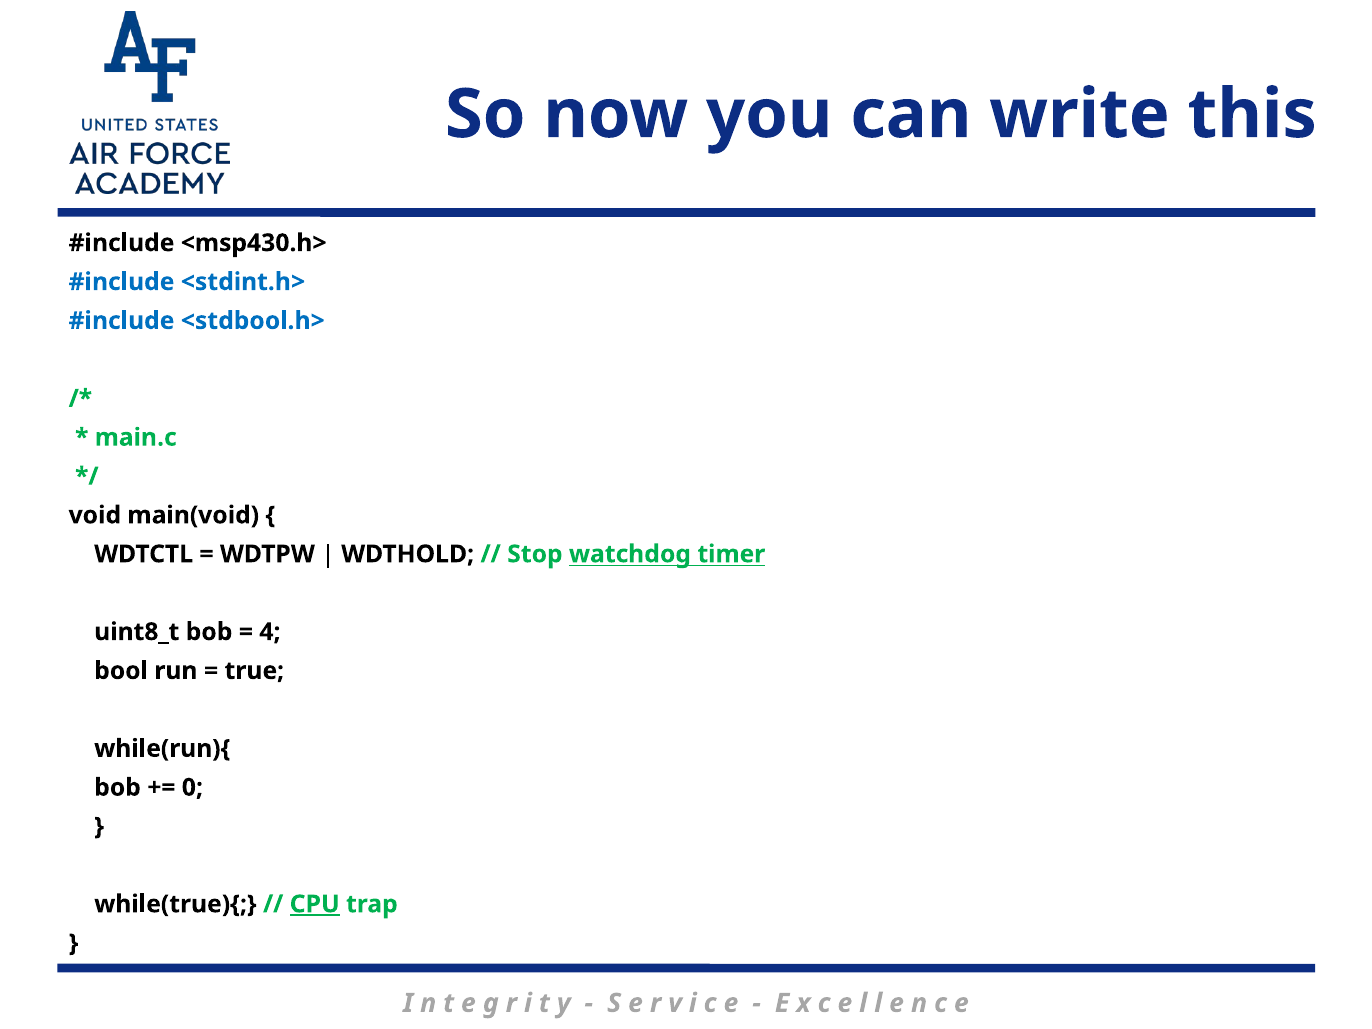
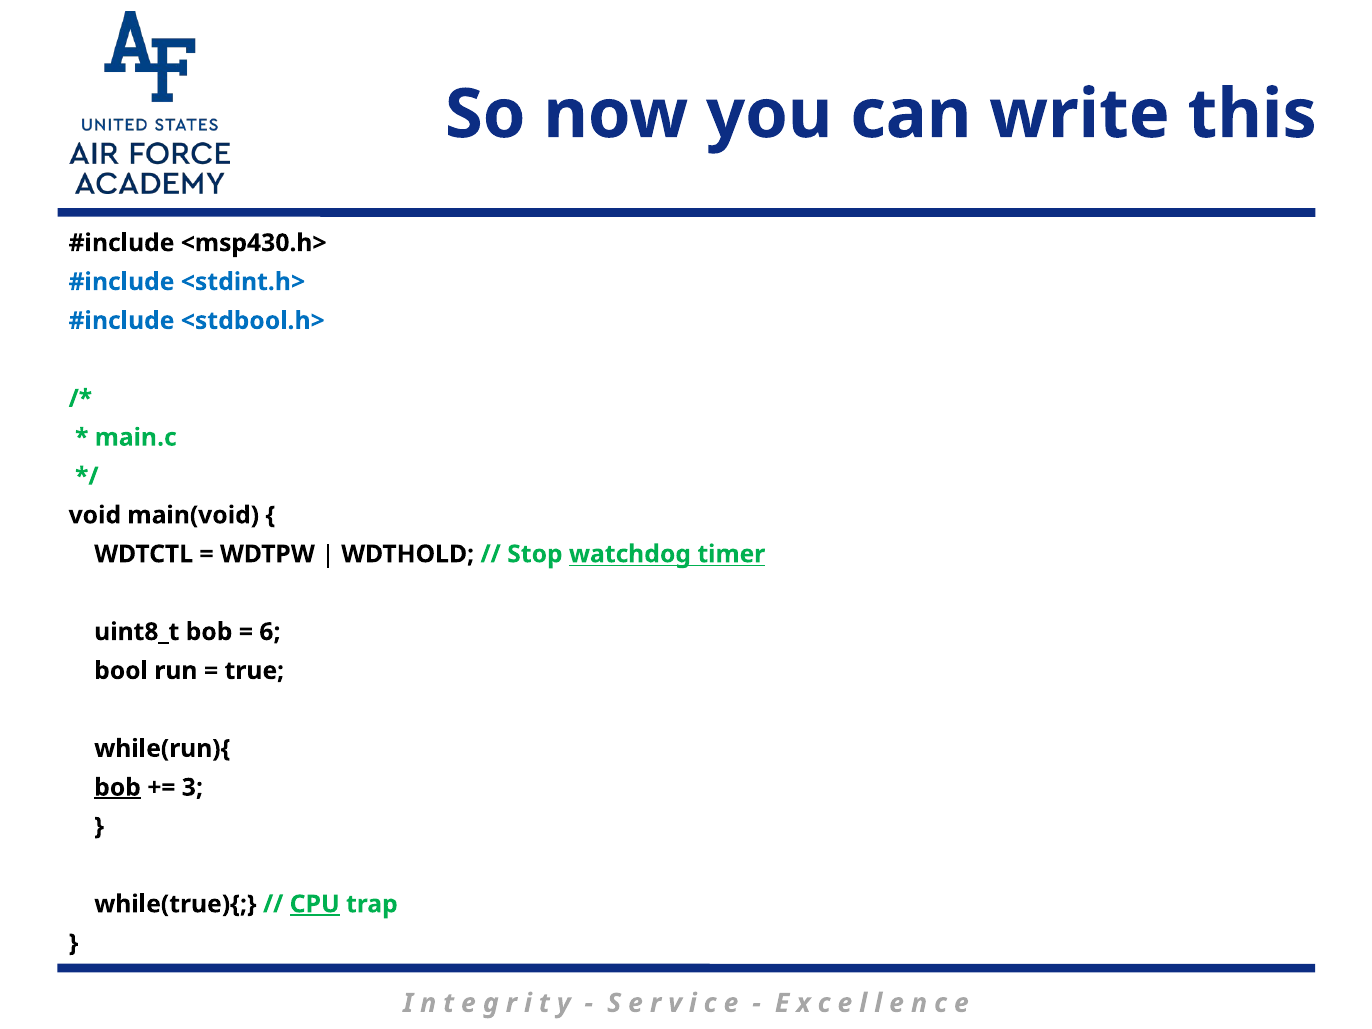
4: 4 -> 6
bob at (118, 787) underline: none -> present
0: 0 -> 3
